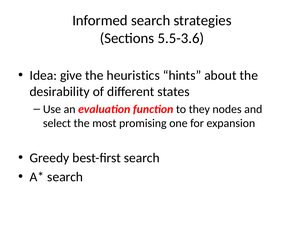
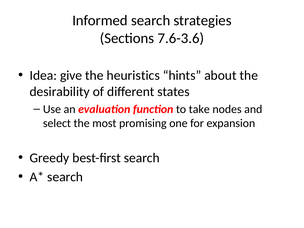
5.5-3.6: 5.5-3.6 -> 7.6-3.6
they: they -> take
